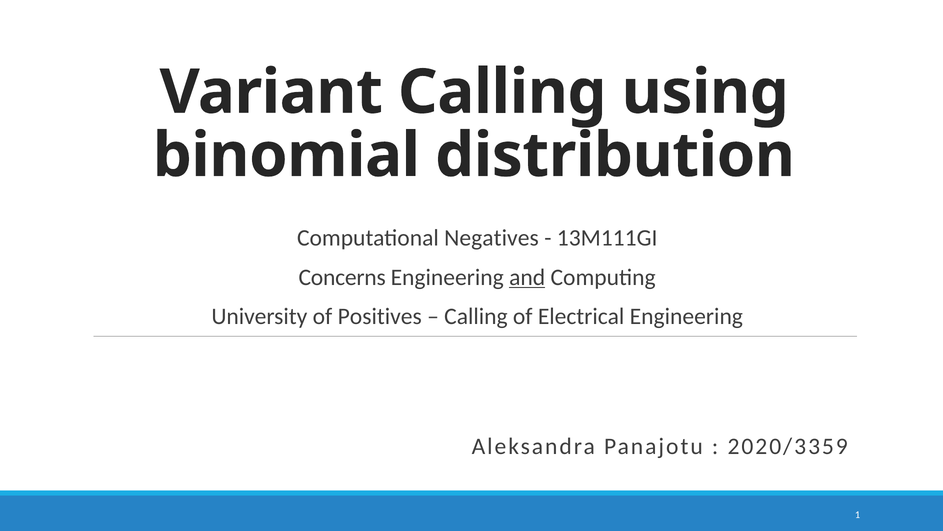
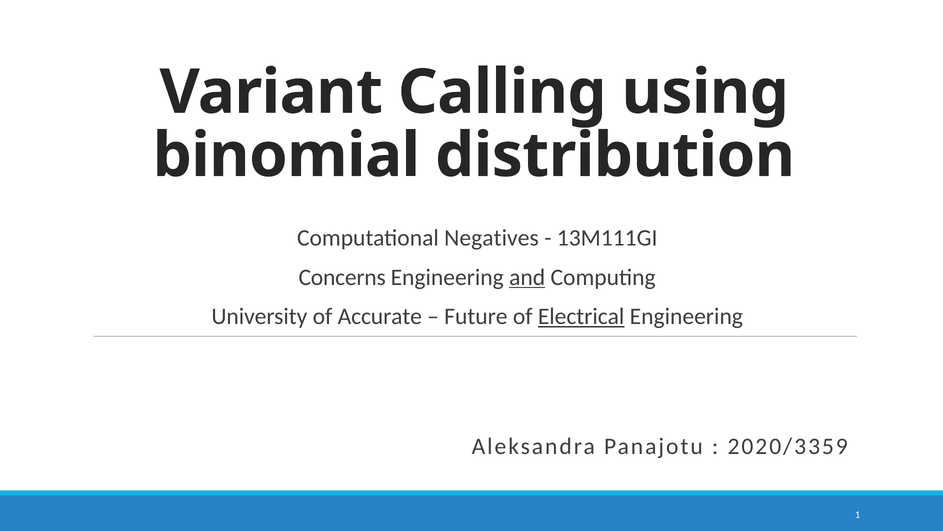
Positives: Positives -> Accurate
Calling at (476, 316): Calling -> Future
Electrical underline: none -> present
